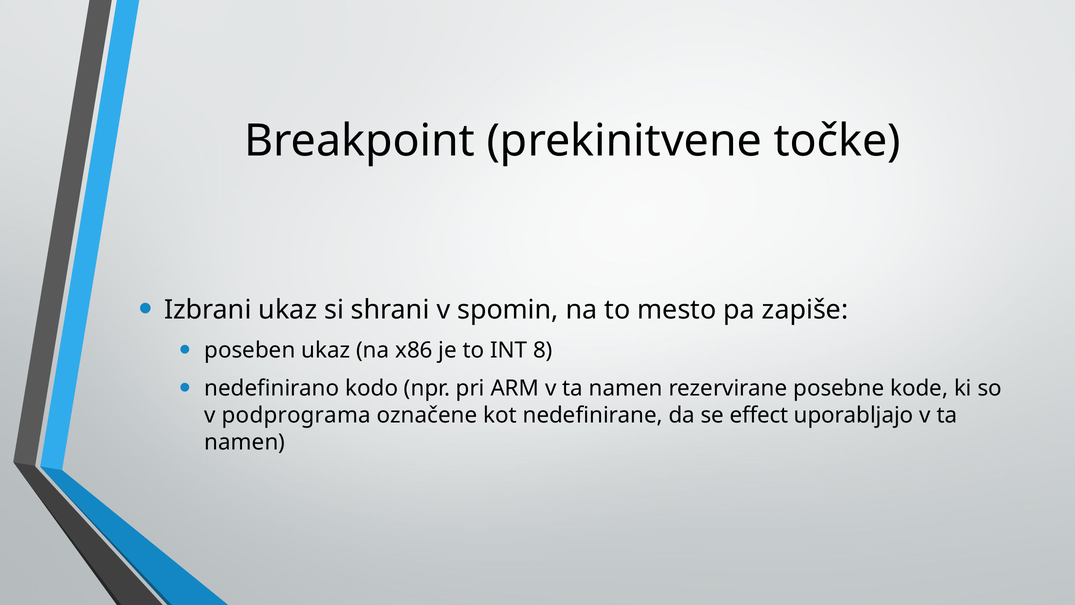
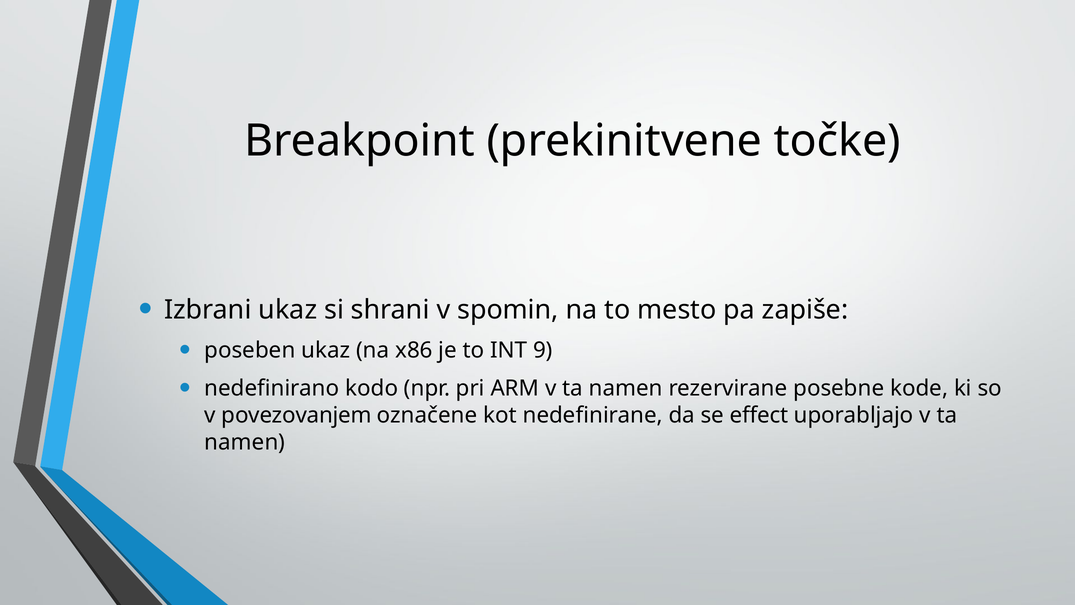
8: 8 -> 9
podprograma: podprograma -> povezovanjem
